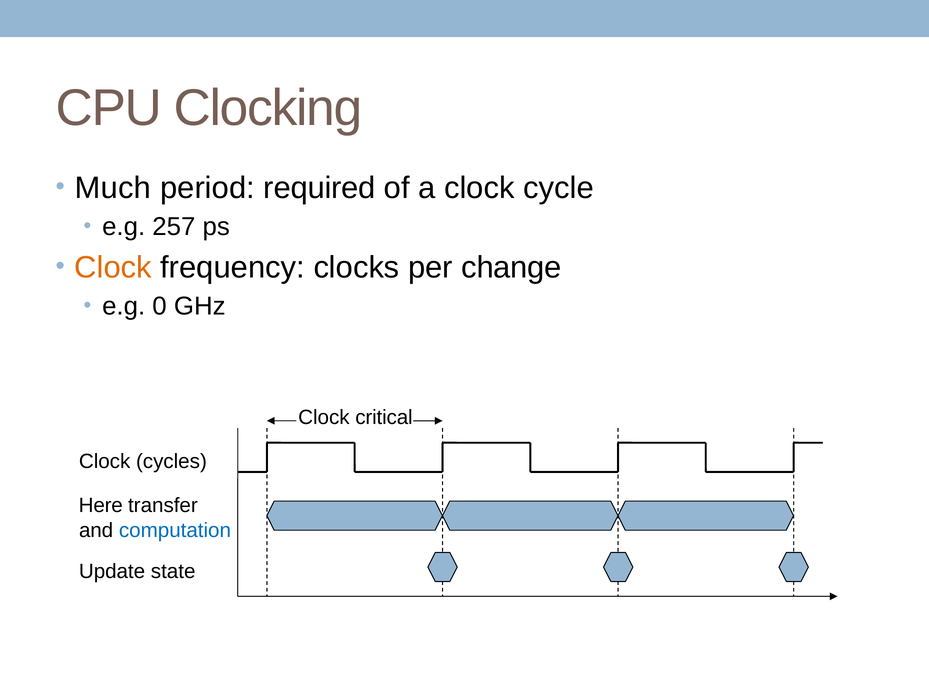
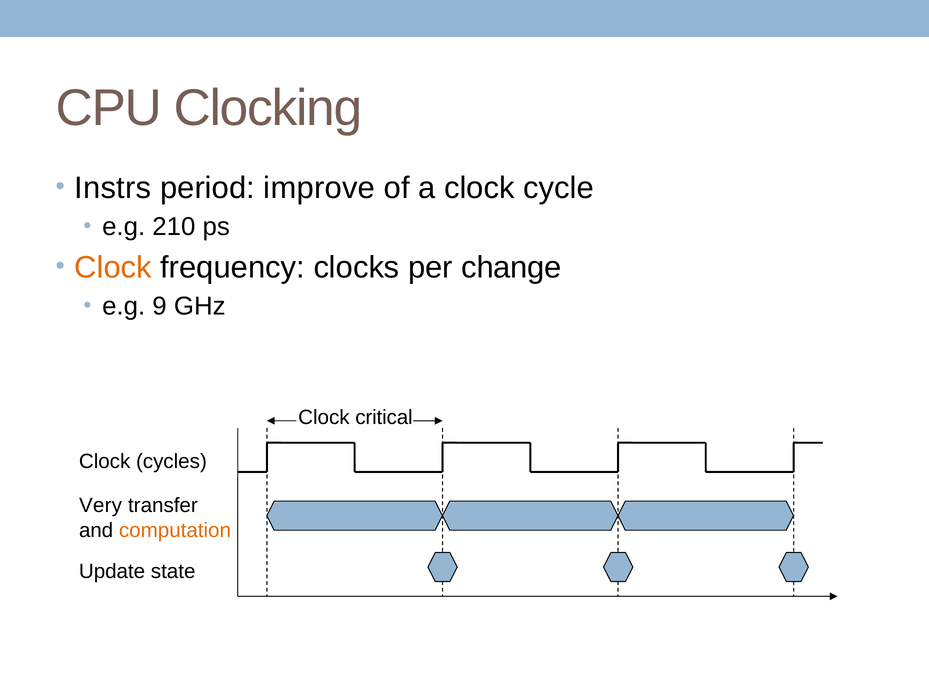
Much: Much -> Instrs
required: required -> improve
257: 257 -> 210
0: 0 -> 9
Here: Here -> Very
computation colour: blue -> orange
